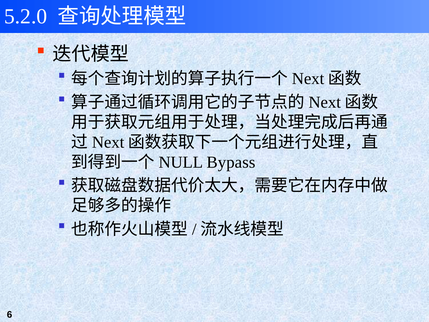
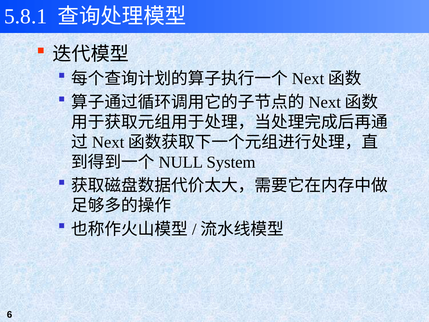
5.2.0: 5.2.0 -> 5.8.1
Bypass: Bypass -> System
